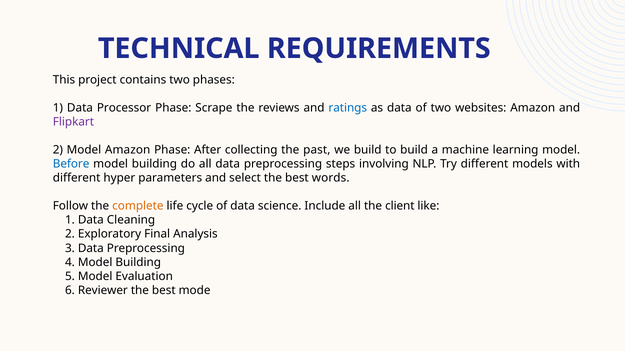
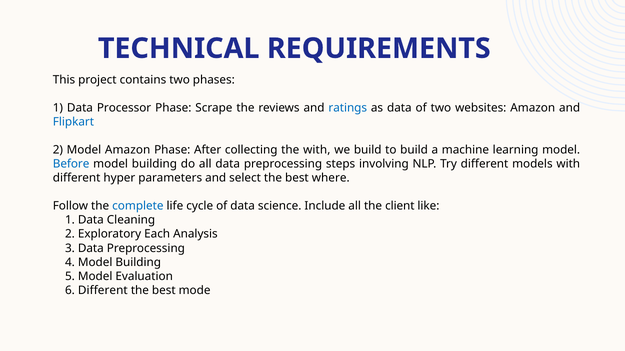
Flipkart colour: purple -> blue
the past: past -> with
words: words -> where
complete colour: orange -> blue
Final: Final -> Each
6 Reviewer: Reviewer -> Different
